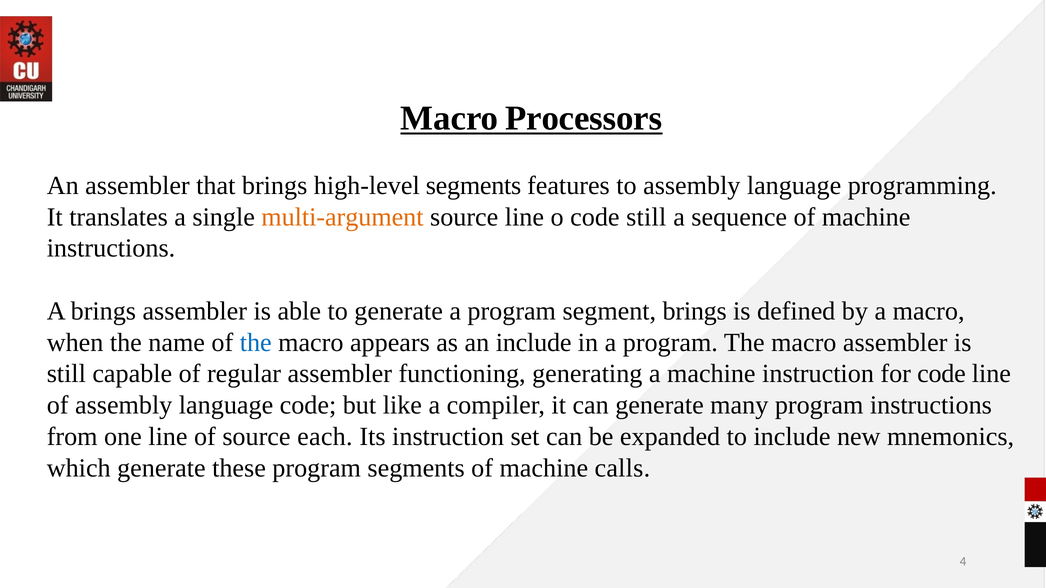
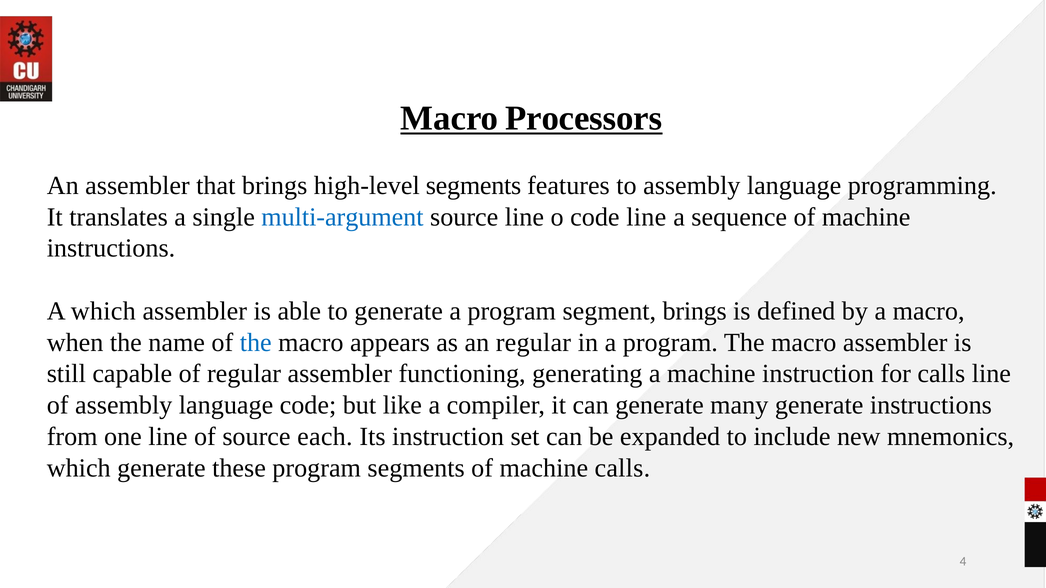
multi-argument colour: orange -> blue
code still: still -> line
A brings: brings -> which
an include: include -> regular
for code: code -> calls
many program: program -> generate
